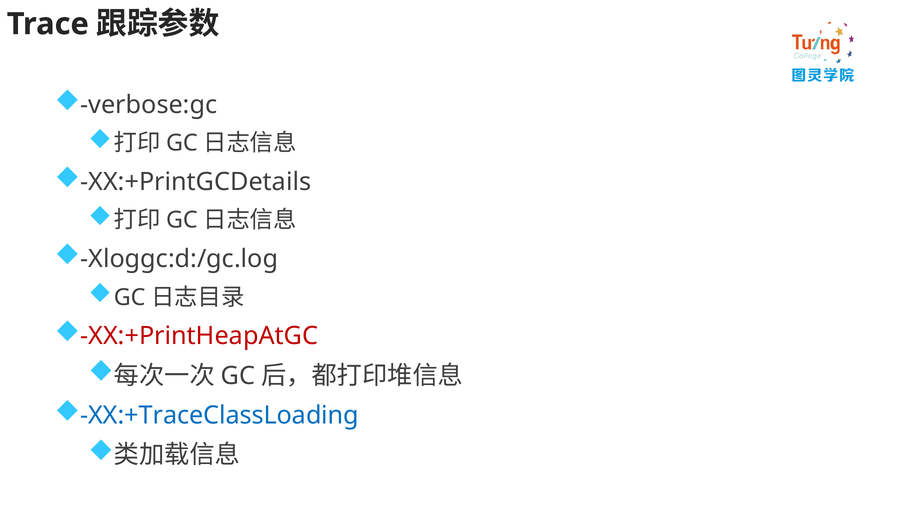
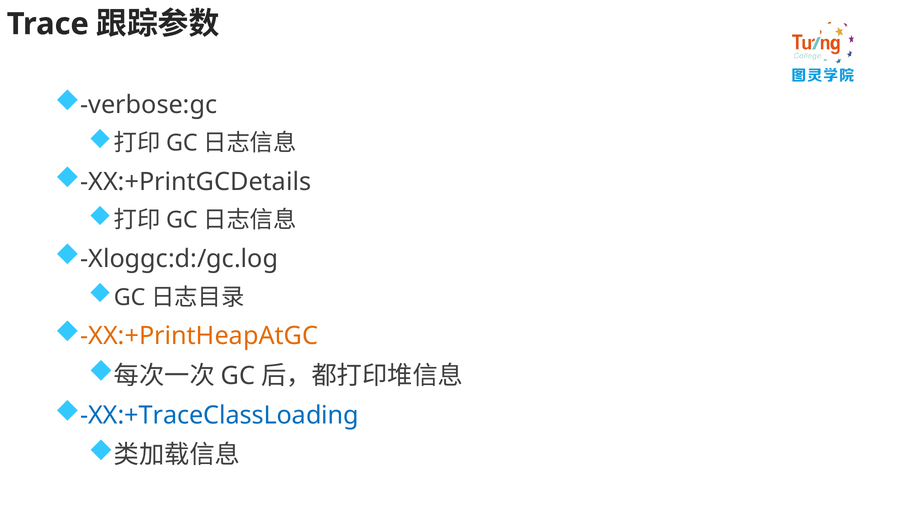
XX:+PrintHeapAtGC colour: red -> orange
